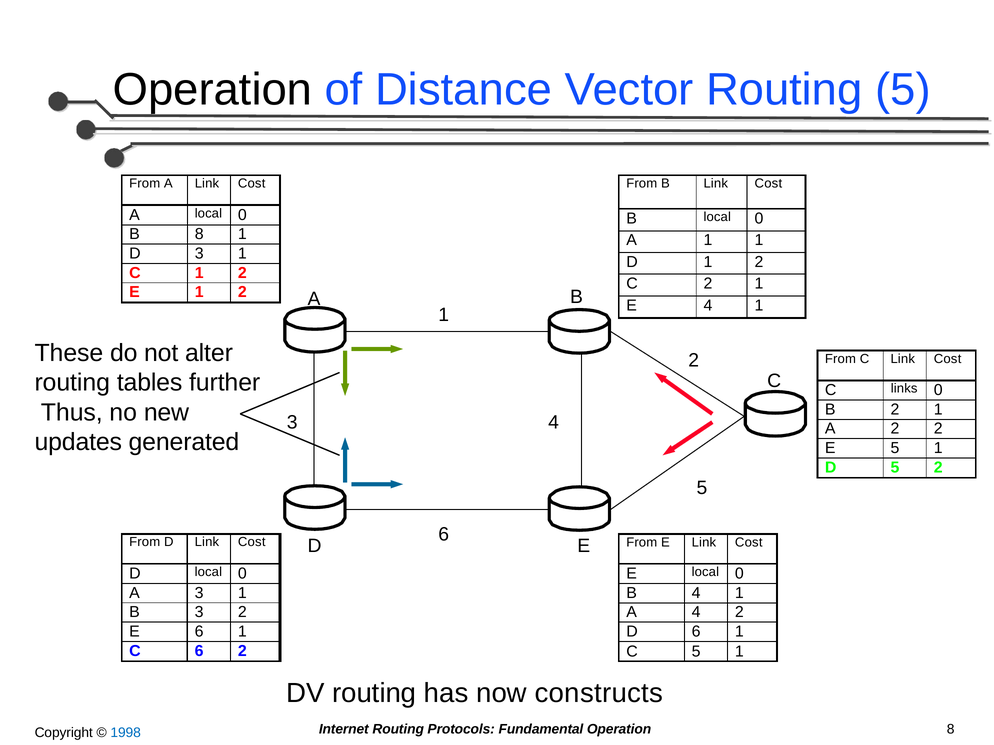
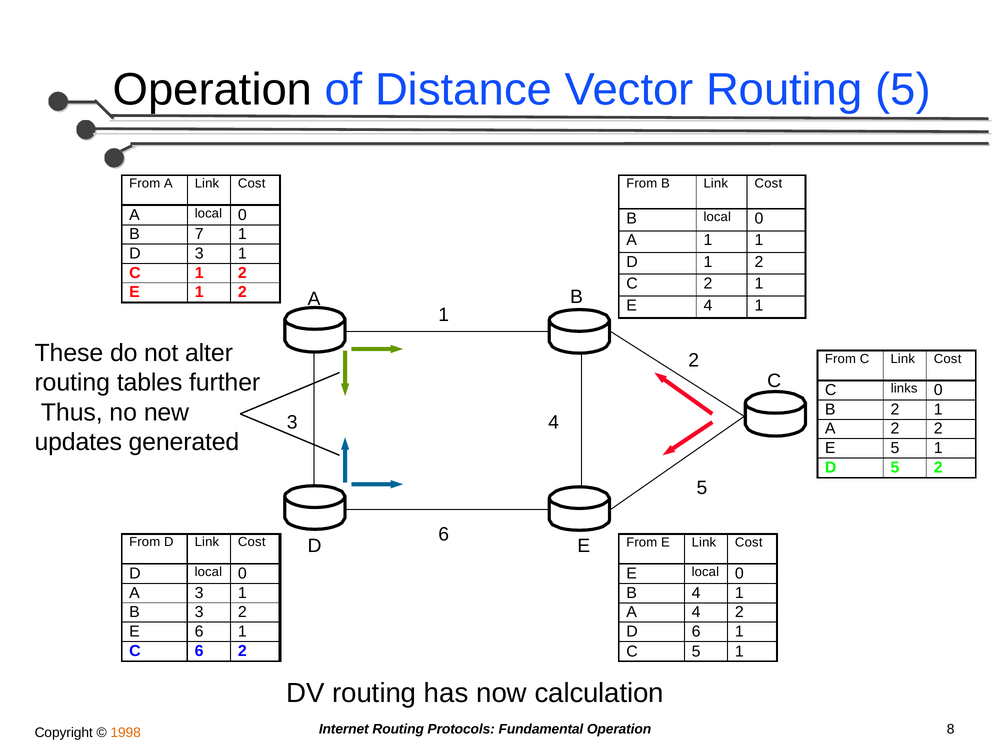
B 8: 8 -> 7
constructs: constructs -> calculation
1998 colour: blue -> orange
